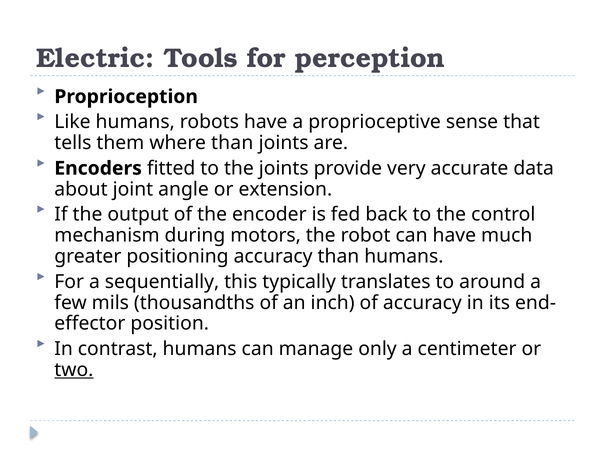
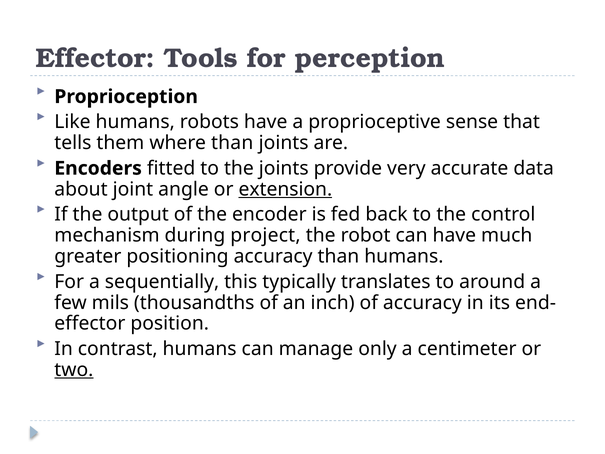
Electric at (95, 58): Electric -> Effector
extension underline: none -> present
motors: motors -> project
